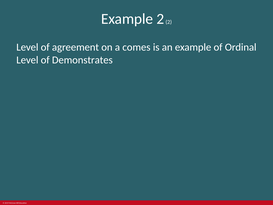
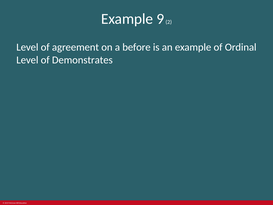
Example 2: 2 -> 9
comes: comes -> before
